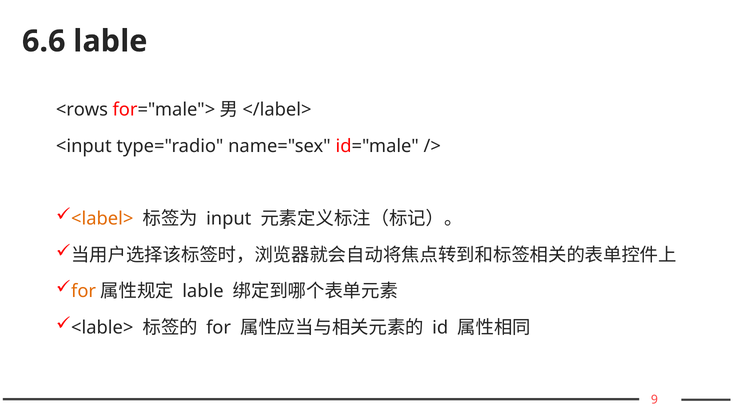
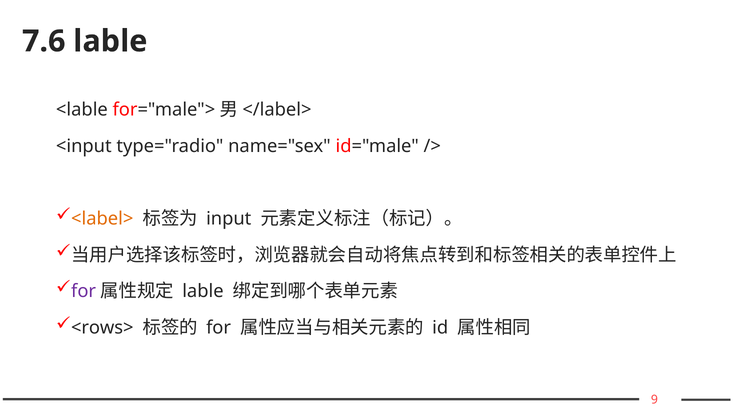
6.6: 6.6 -> 7.6
<rows: <rows -> <lable
for at (84, 291) colour: orange -> purple
<lable>: <lable> -> <rows>
